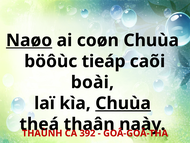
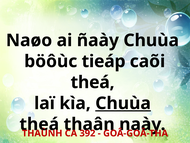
Naøo underline: present -> none
coøn: coøn -> ñaày
boài at (92, 82): boài -> theá
